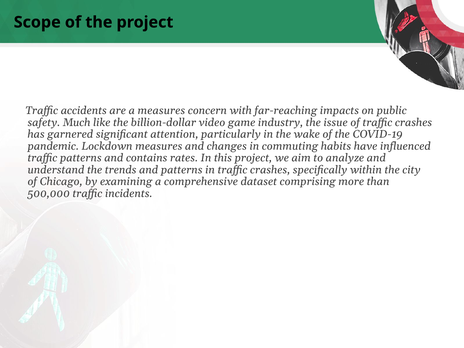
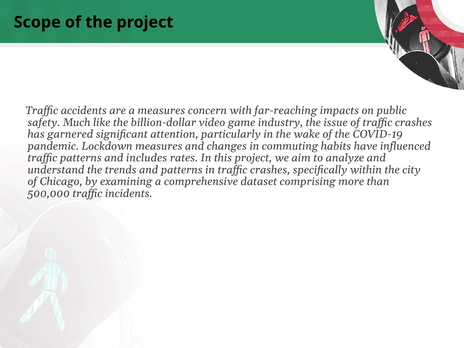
contains: contains -> includes
